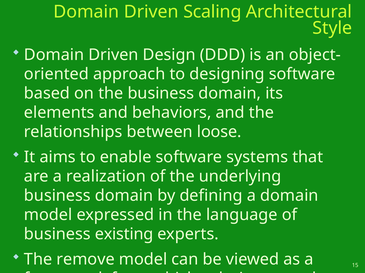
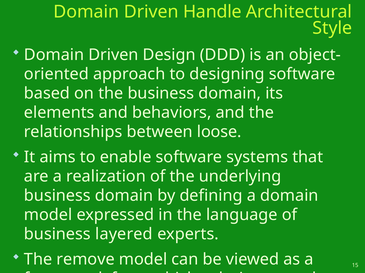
Scaling: Scaling -> Handle
existing: existing -> layered
